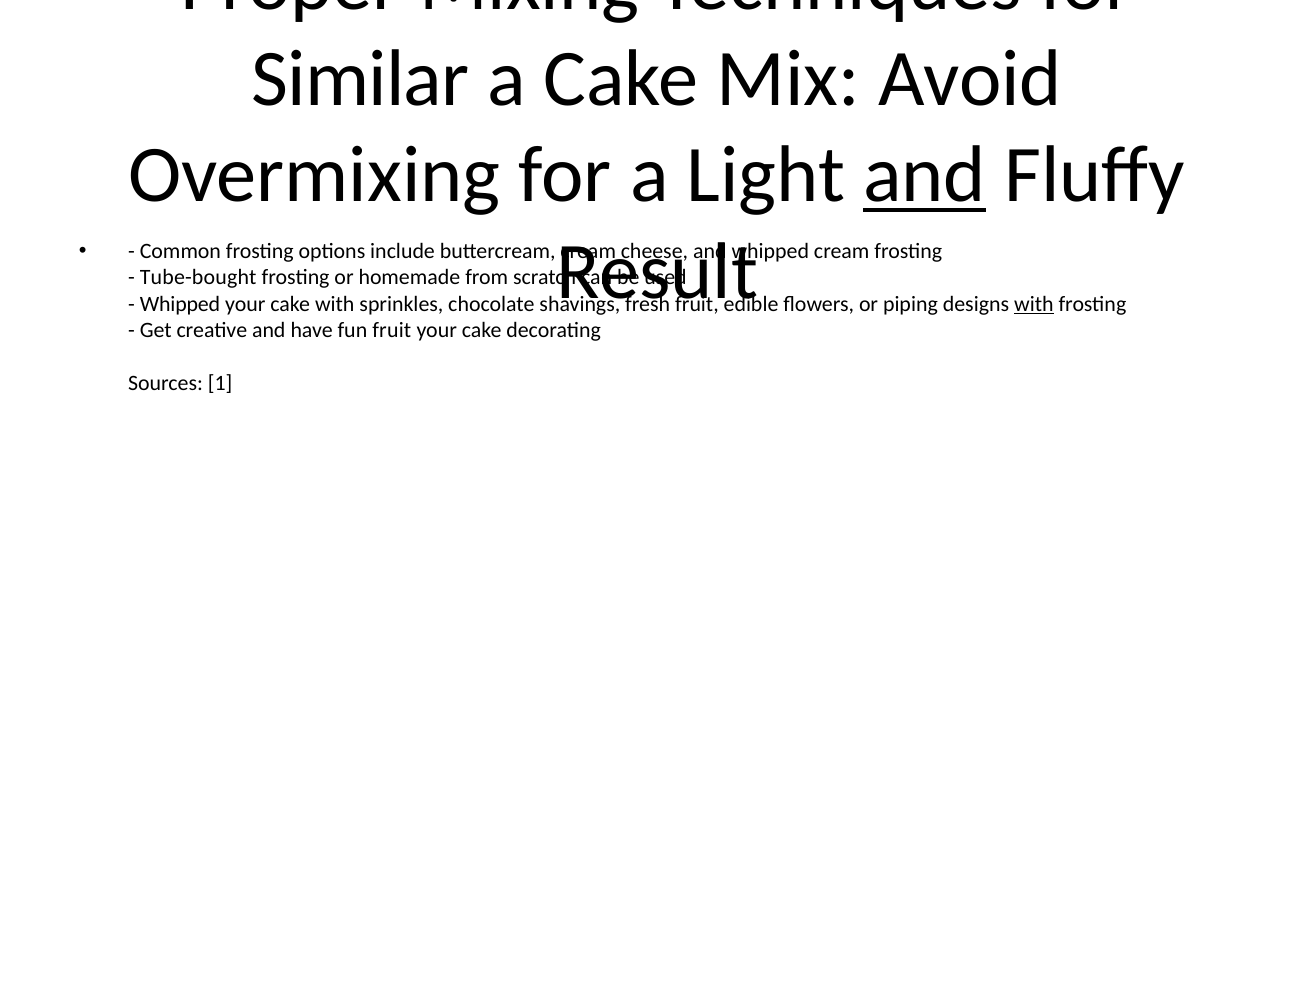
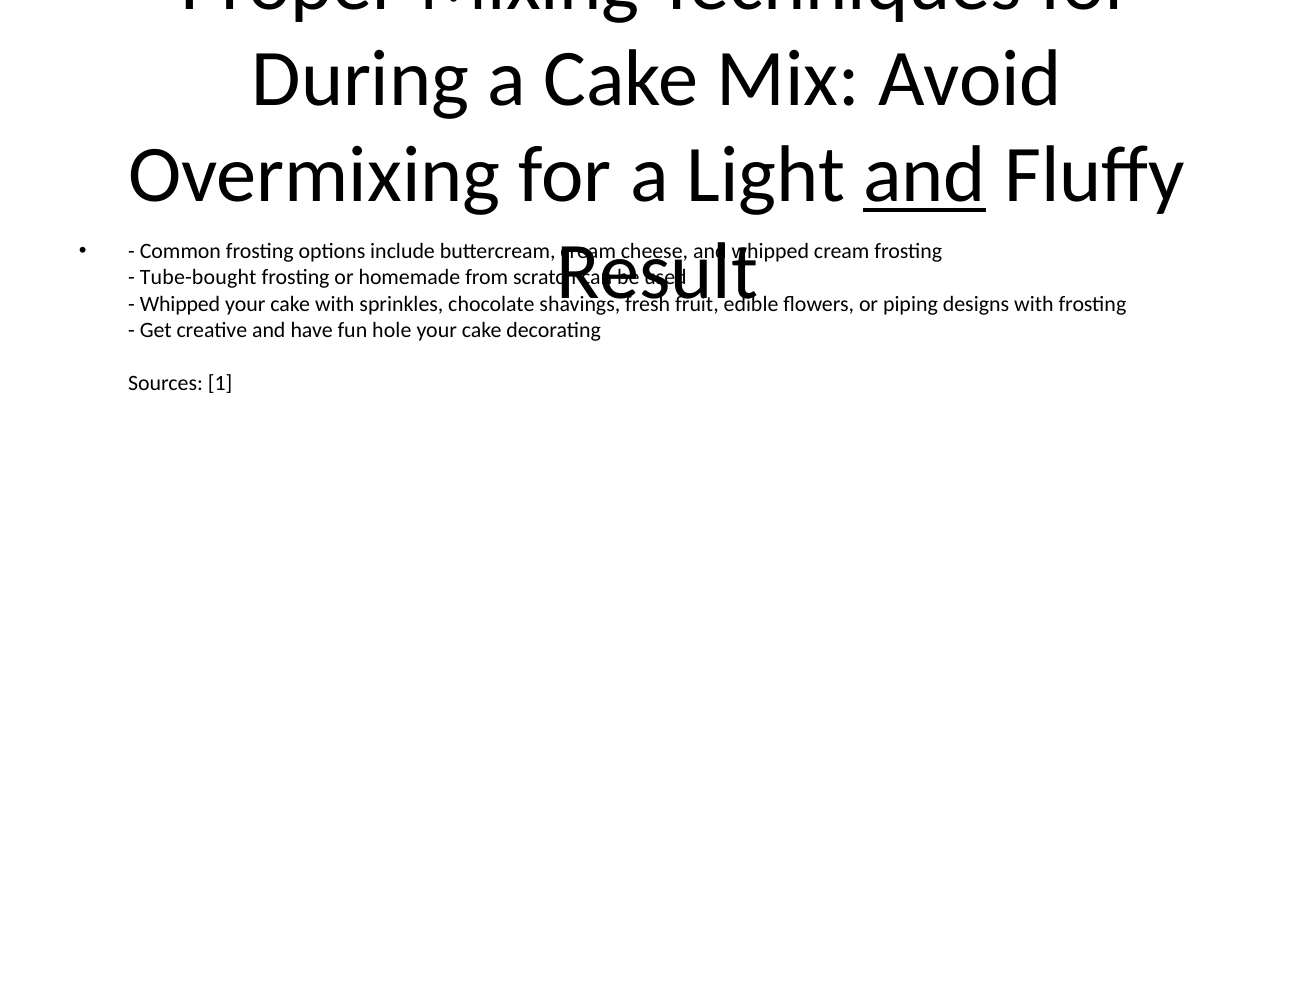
Similar: Similar -> During
with at (1034, 304) underline: present -> none
fun fruit: fruit -> hole
